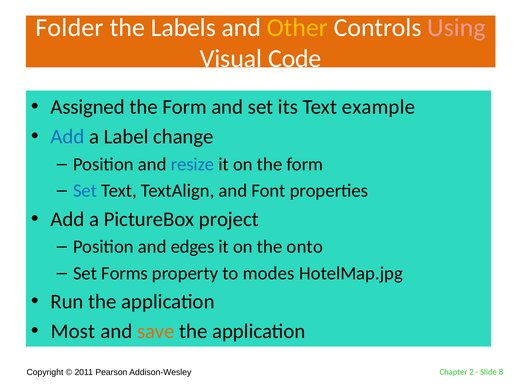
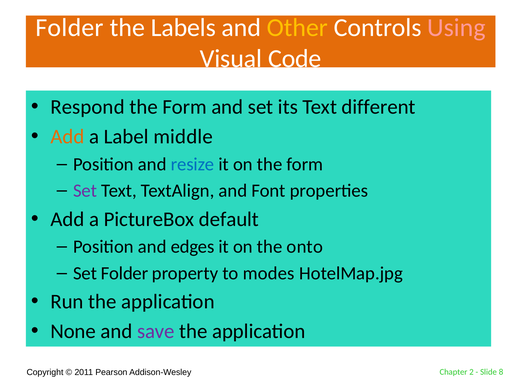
Assigned: Assigned -> Respond
example: example -> different
Add at (67, 137) colour: blue -> orange
change: change -> middle
Set at (85, 191) colour: blue -> purple
project: project -> default
Set Forms: Forms -> Folder
Most: Most -> None
save colour: orange -> purple
